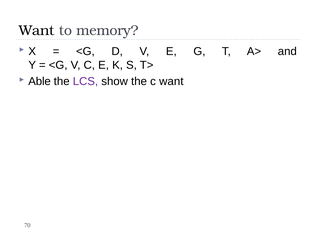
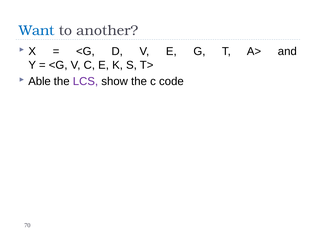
Want at (37, 30) colour: black -> blue
memory: memory -> another
c want: want -> code
